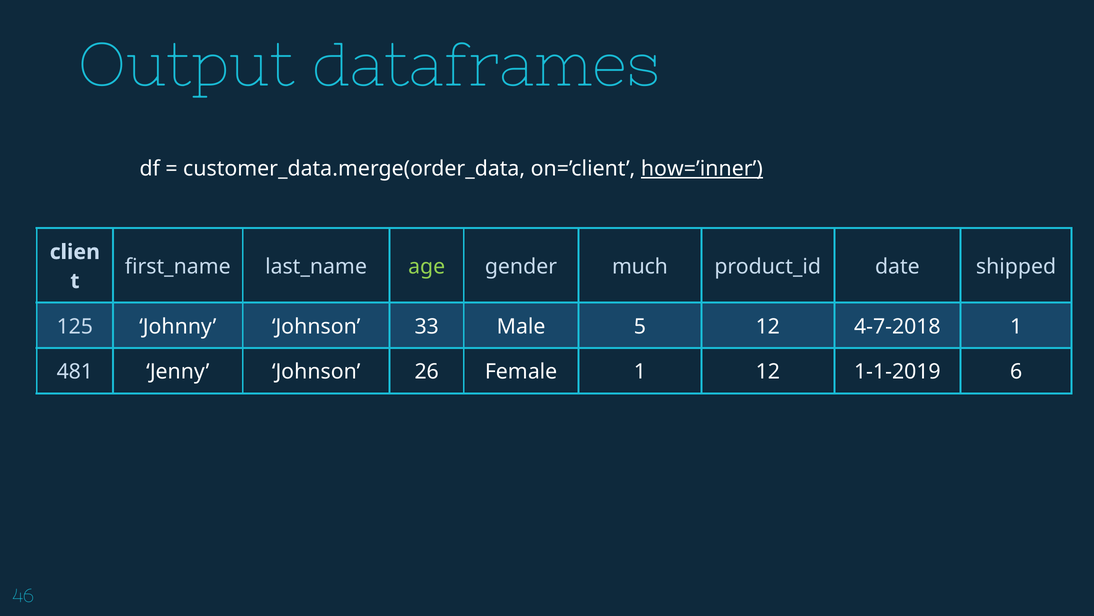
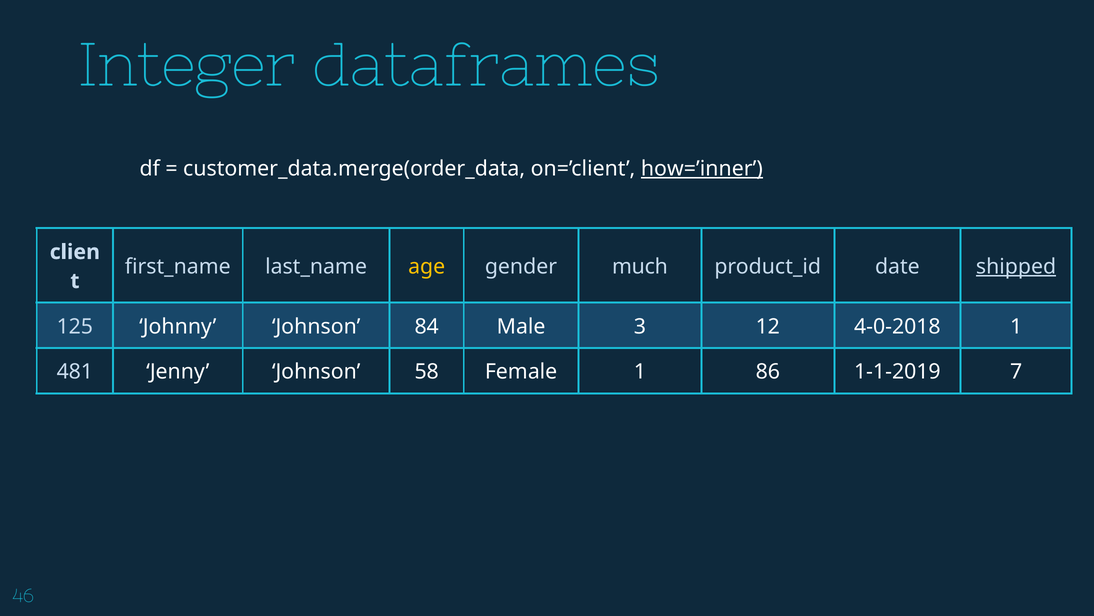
Output: Output -> Integer
age colour: light green -> yellow
shipped underline: none -> present
33: 33 -> 84
5: 5 -> 3
4-7-2018: 4-7-2018 -> 4-0-2018
26: 26 -> 58
1 12: 12 -> 86
6: 6 -> 7
